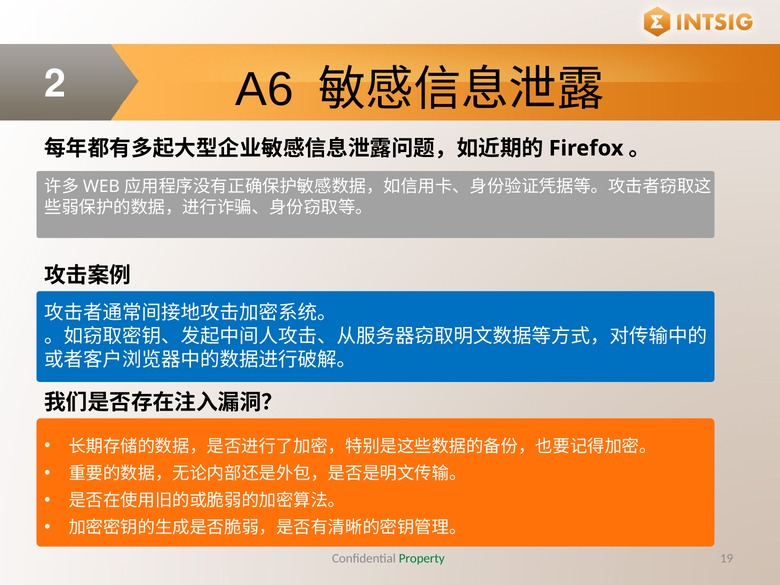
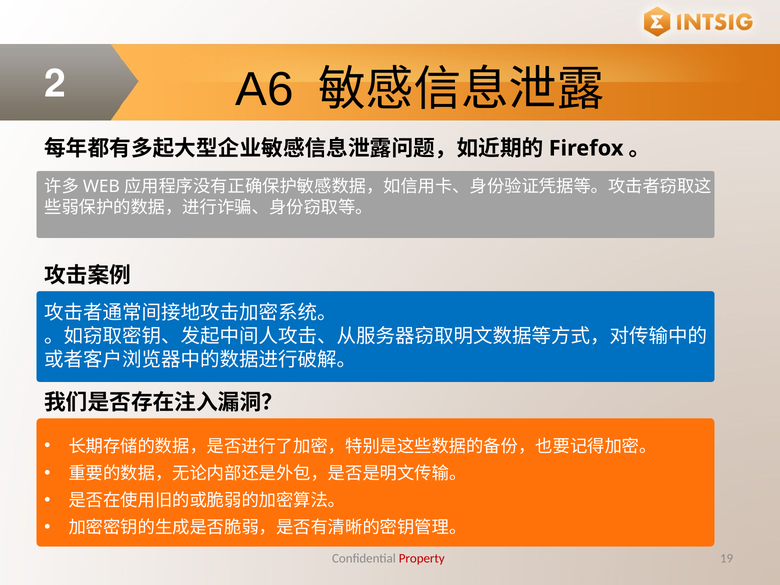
Property colour: green -> red
